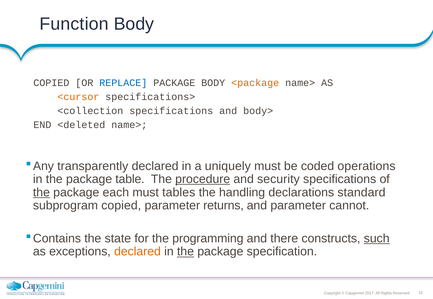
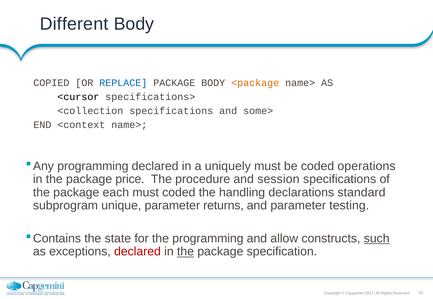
Function: Function -> Different
<cursor colour: orange -> black
body>: body> -> some>
<deleted: <deleted -> <context
transparently at (93, 166): transparently -> programming
table: table -> price
procedure underline: present -> none
security: security -> session
the at (41, 193) underline: present -> none
must tables: tables -> coded
subprogram copied: copied -> unique
cannot: cannot -> testing
there: there -> allow
declared at (137, 252) colour: orange -> red
